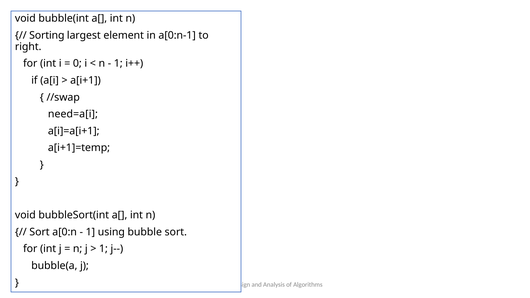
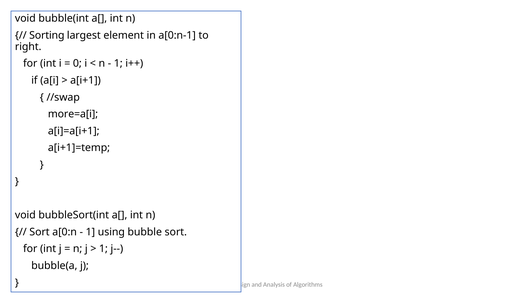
need=a[i: need=a[i -> more=a[i
